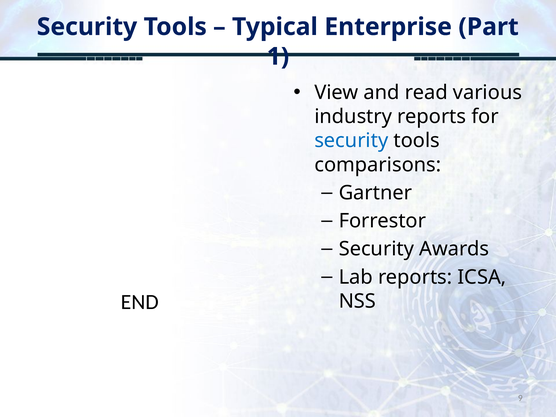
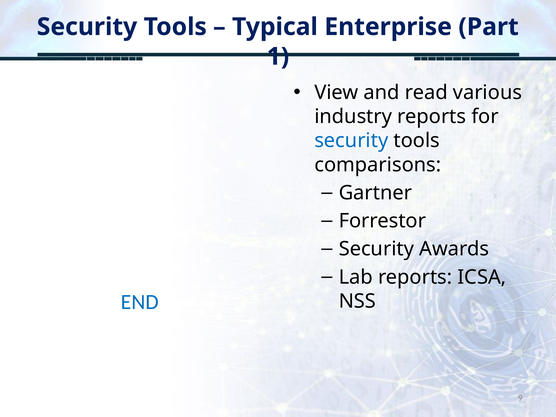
END colour: black -> blue
